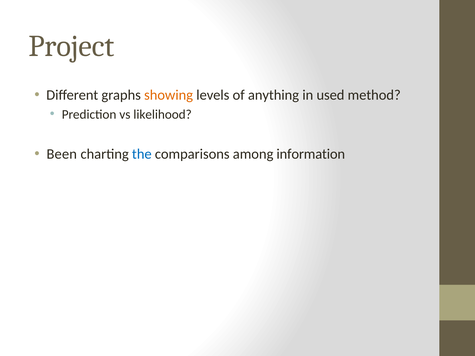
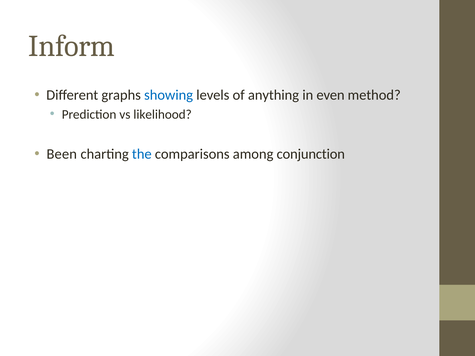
Project: Project -> Inform
showing colour: orange -> blue
used: used -> even
information: information -> conjunction
